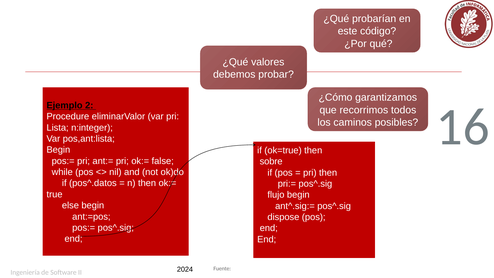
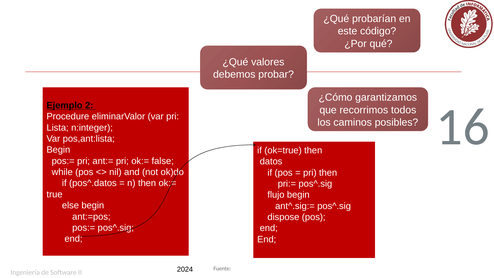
sobre: sobre -> datos
